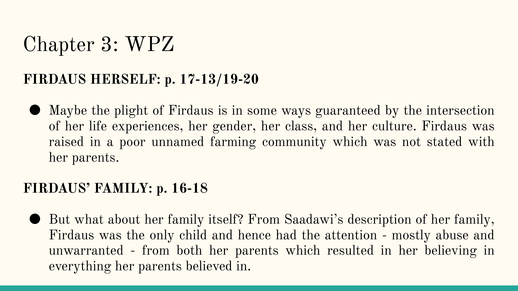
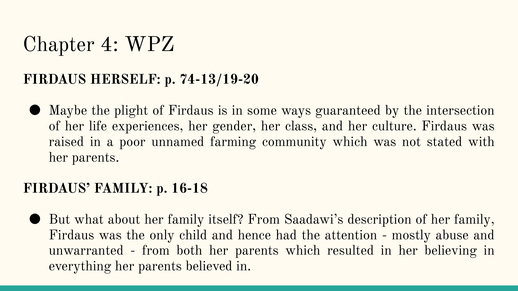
3: 3 -> 4
17-13/19-20: 17-13/19-20 -> 74-13/19-20
